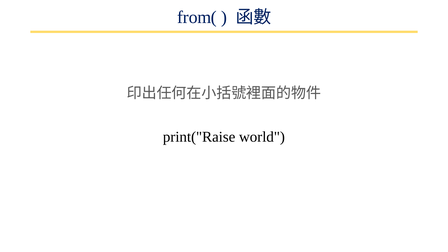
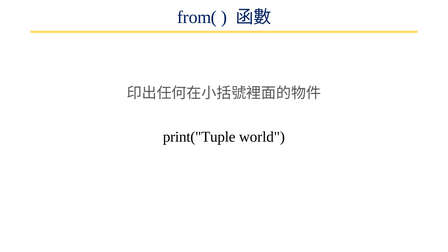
print("Raise: print("Raise -> print("Tuple
